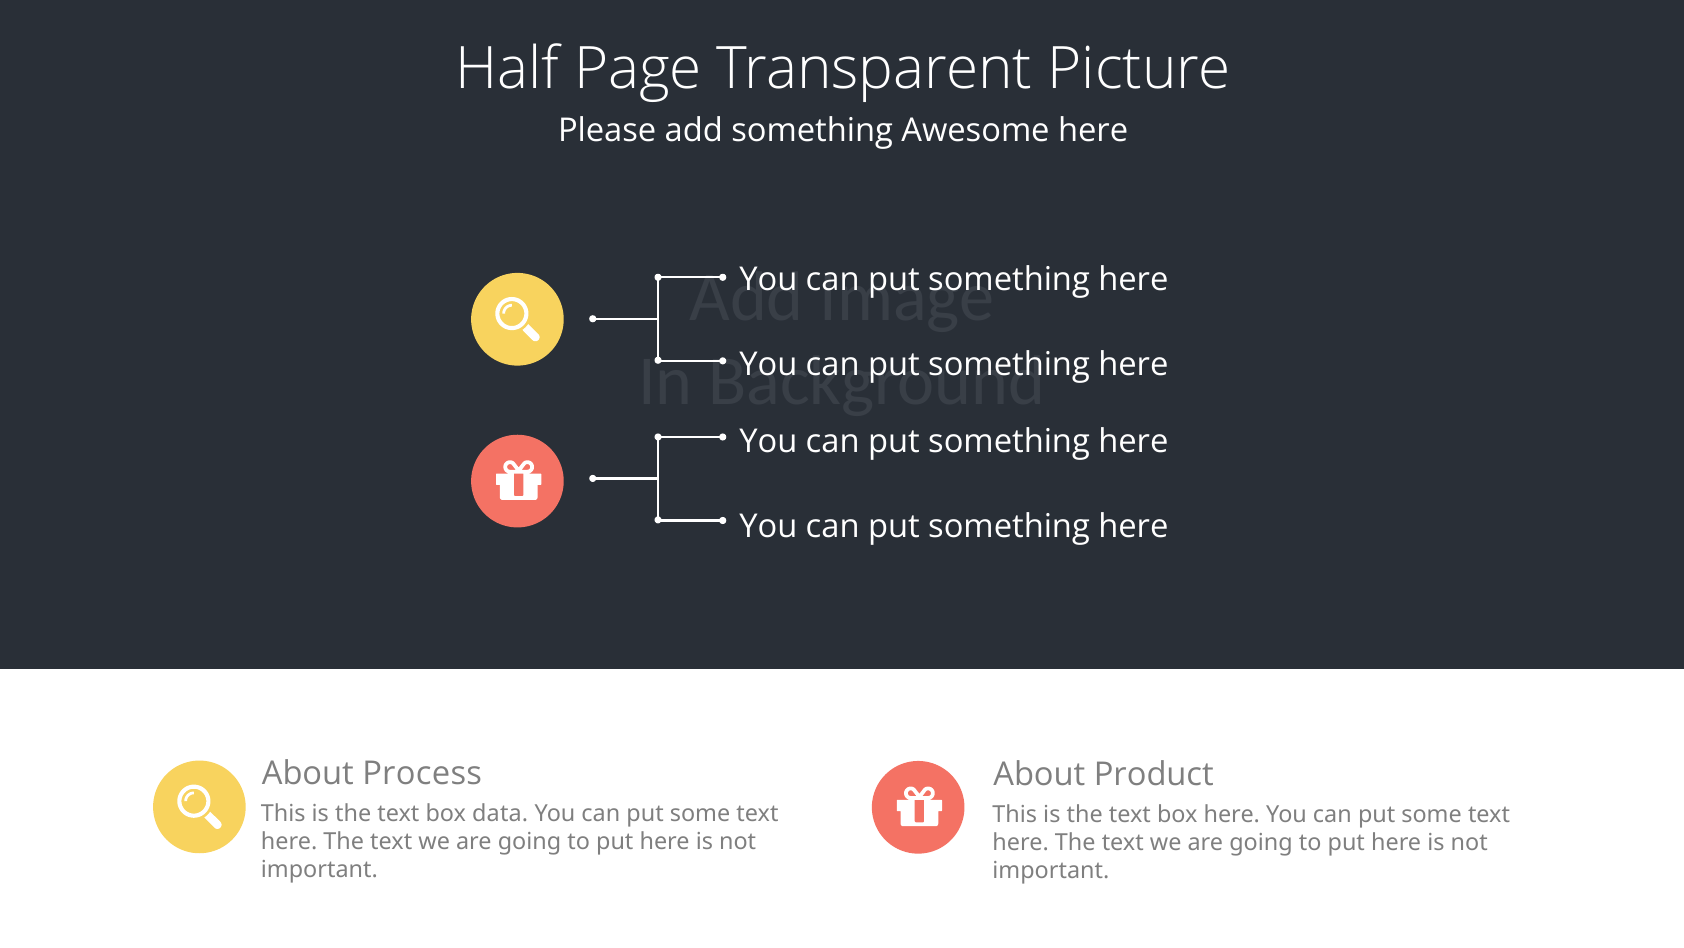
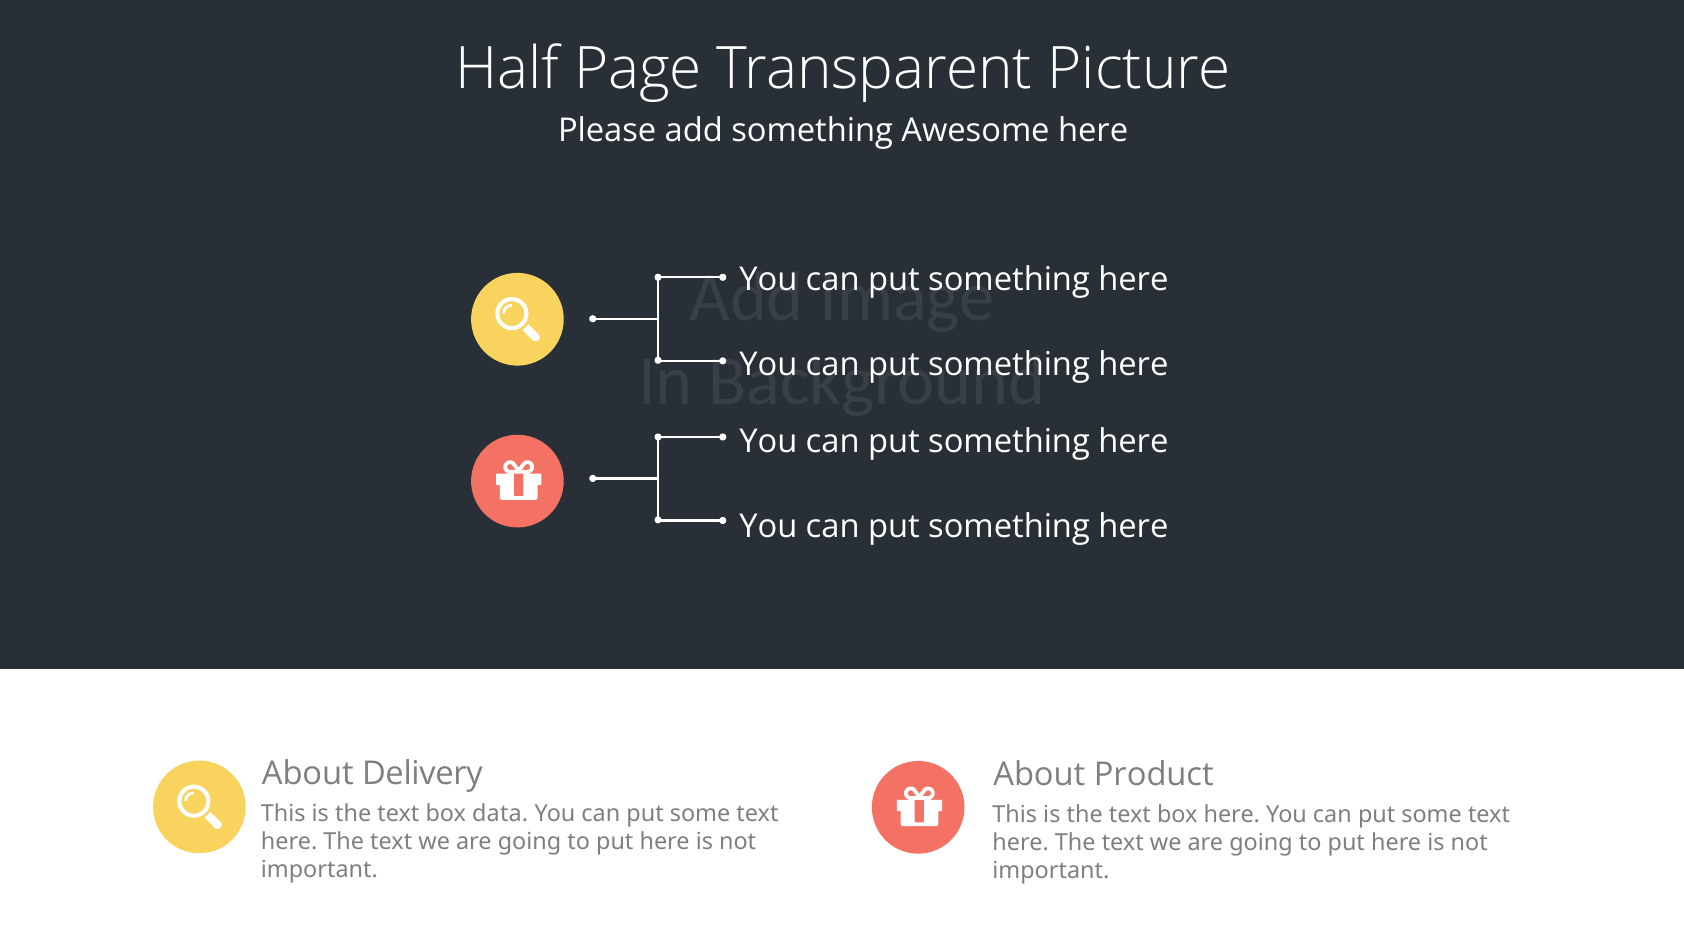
Process: Process -> Delivery
